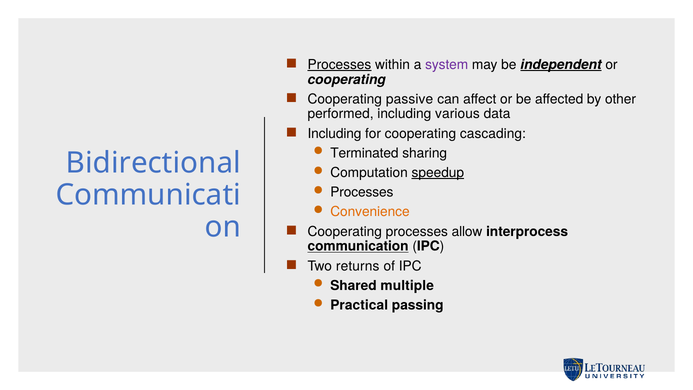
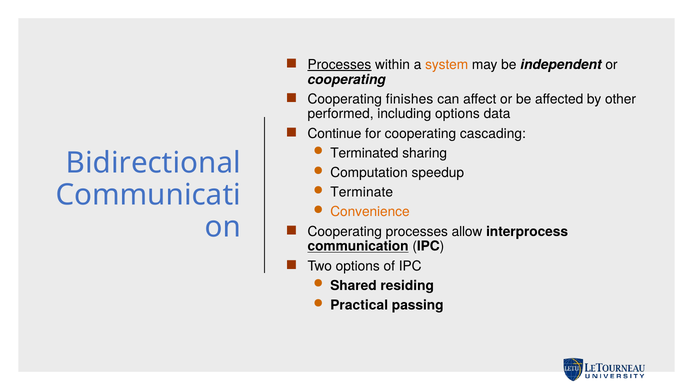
system colour: purple -> orange
independent underline: present -> none
passive: passive -> finishes
including various: various -> options
Including at (334, 133): Including -> Continue
speedup underline: present -> none
Processes at (362, 192): Processes -> Terminate
Two returns: returns -> options
multiple: multiple -> residing
